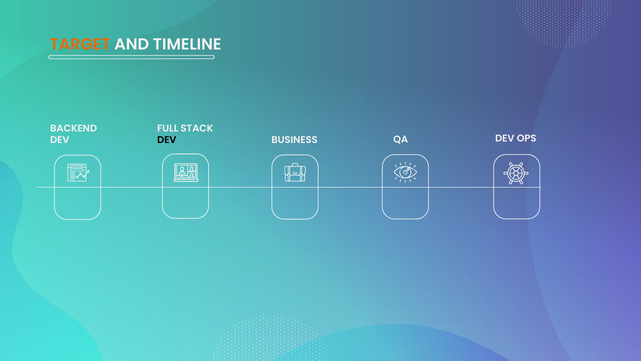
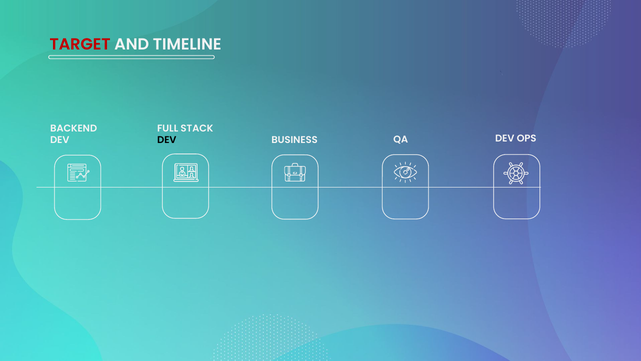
TARGET colour: orange -> red
